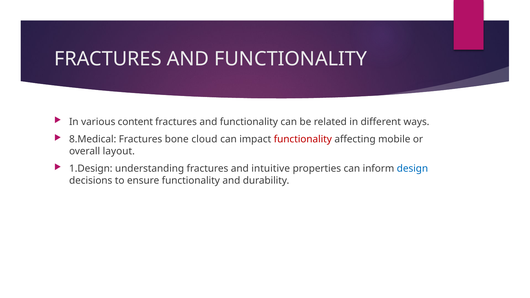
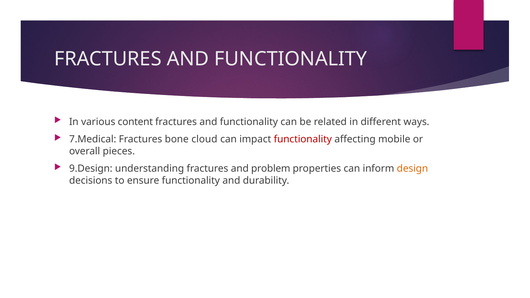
8.Medical: 8.Medical -> 7.Medical
layout: layout -> pieces
1.Design: 1.Design -> 9.Design
intuitive: intuitive -> problem
design colour: blue -> orange
